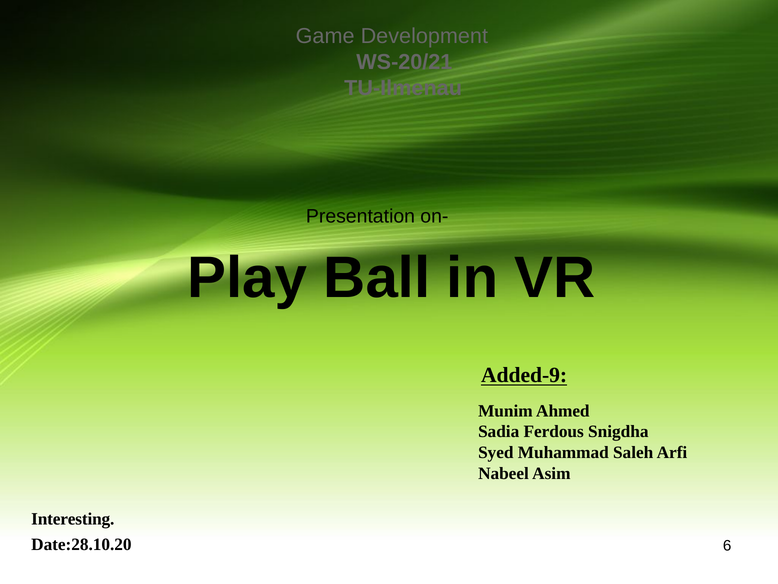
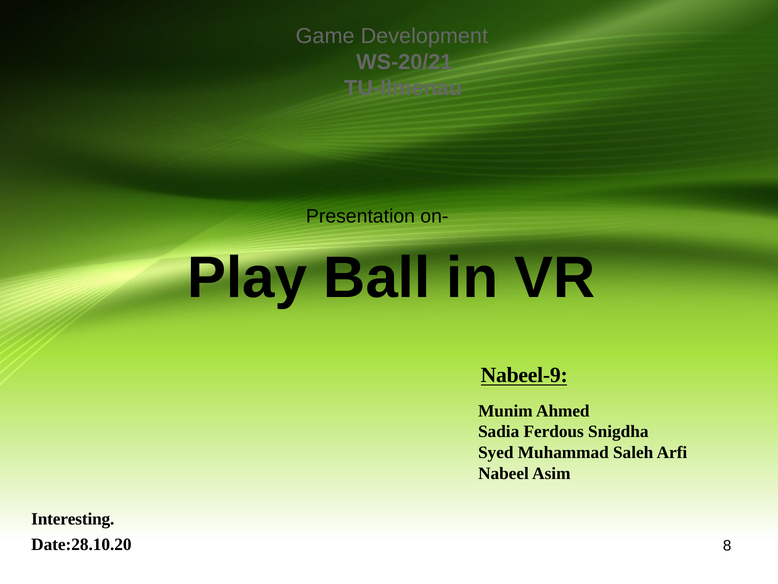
Added-9: Added-9 -> Nabeel-9
6: 6 -> 8
